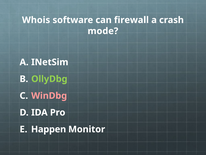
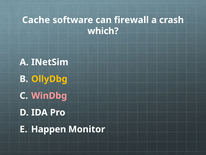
Whois: Whois -> Cache
mode: mode -> which
OllyDbg colour: light green -> yellow
